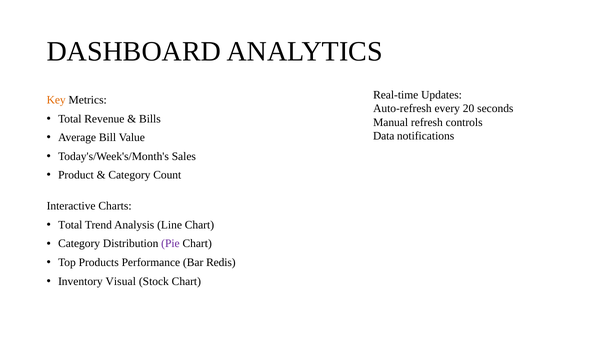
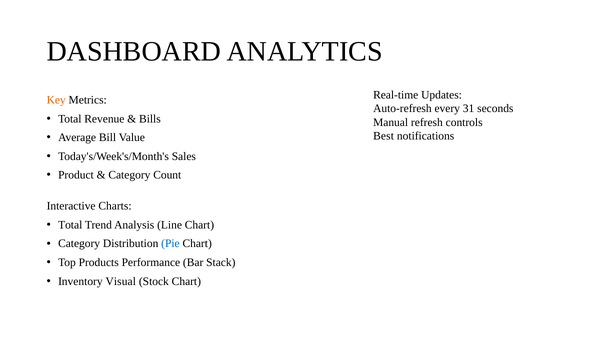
20: 20 -> 31
Data: Data -> Best
Pie colour: purple -> blue
Redis: Redis -> Stack
